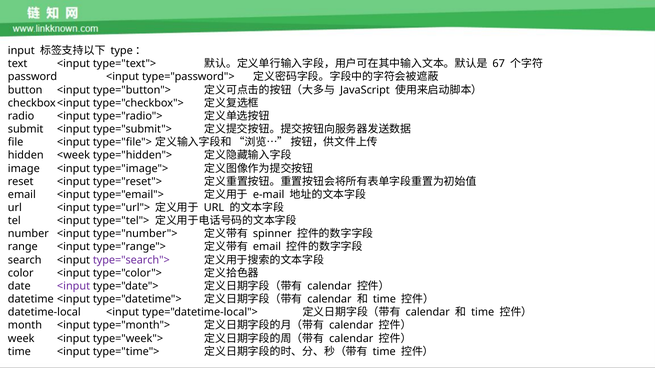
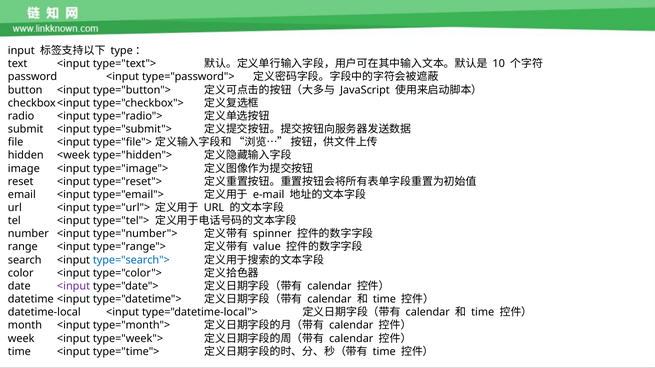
67: 67 -> 10
email at (267, 247): email -> value
type="search"> colour: purple -> blue
